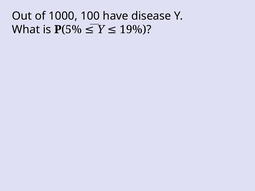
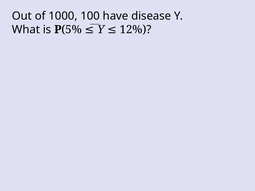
19%: 19% -> 12%
